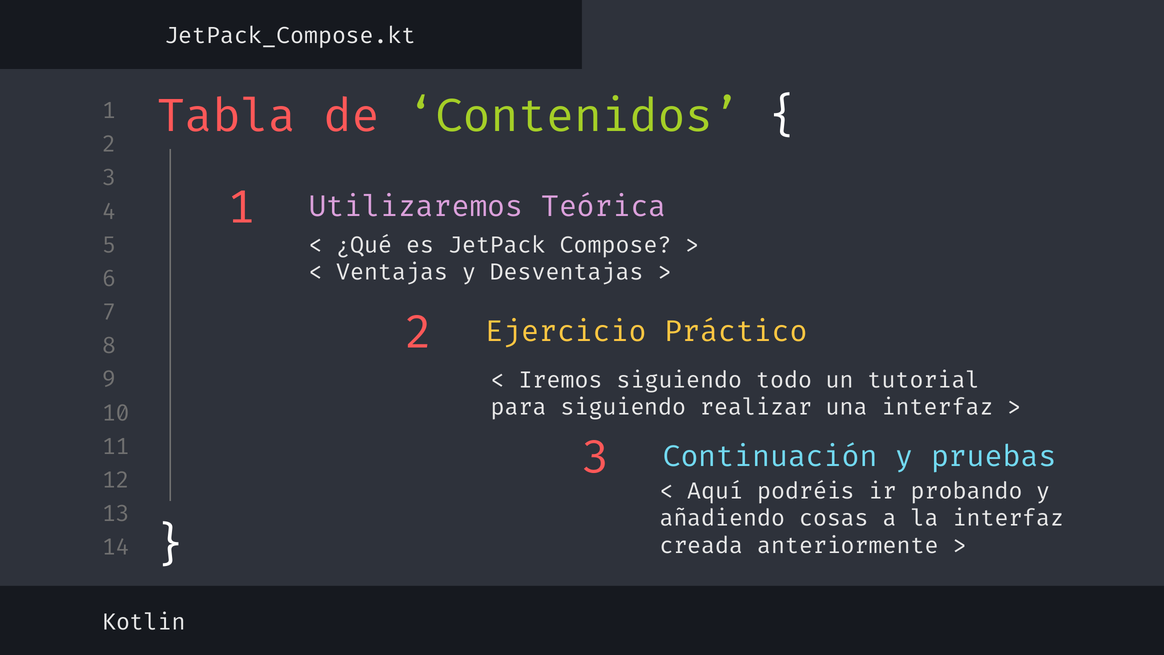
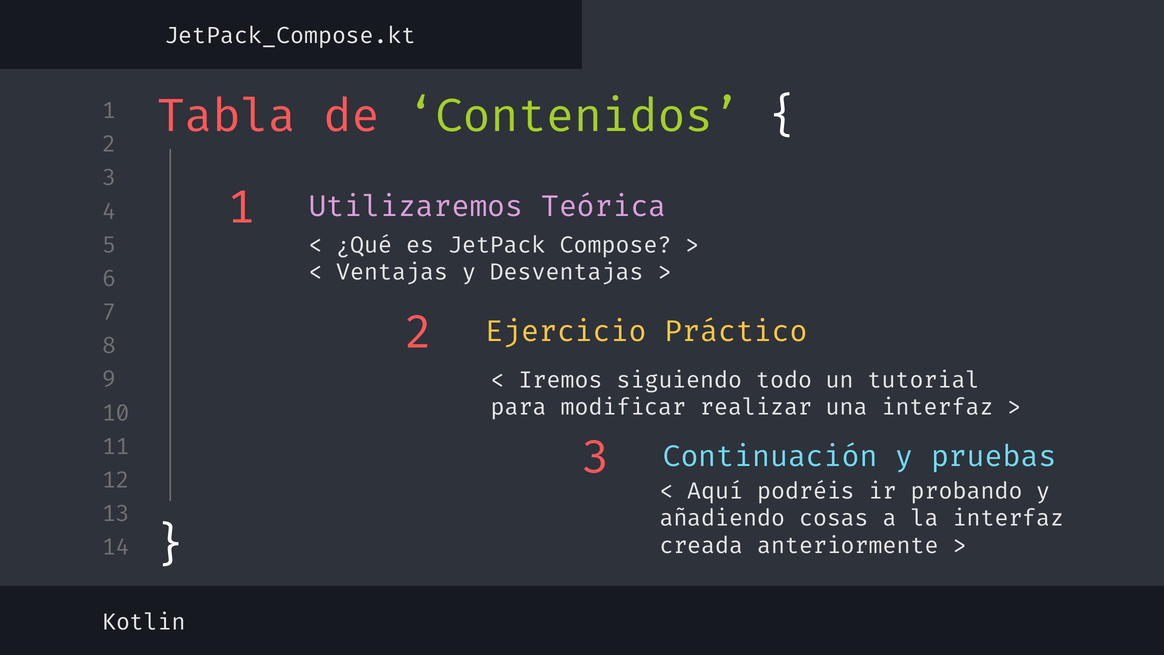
para siguiendo: siguiendo -> modificar
